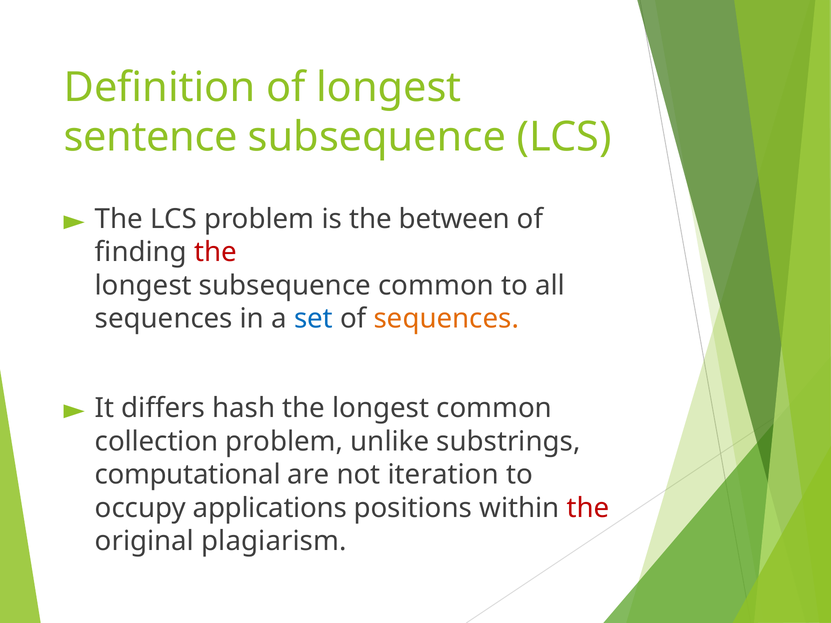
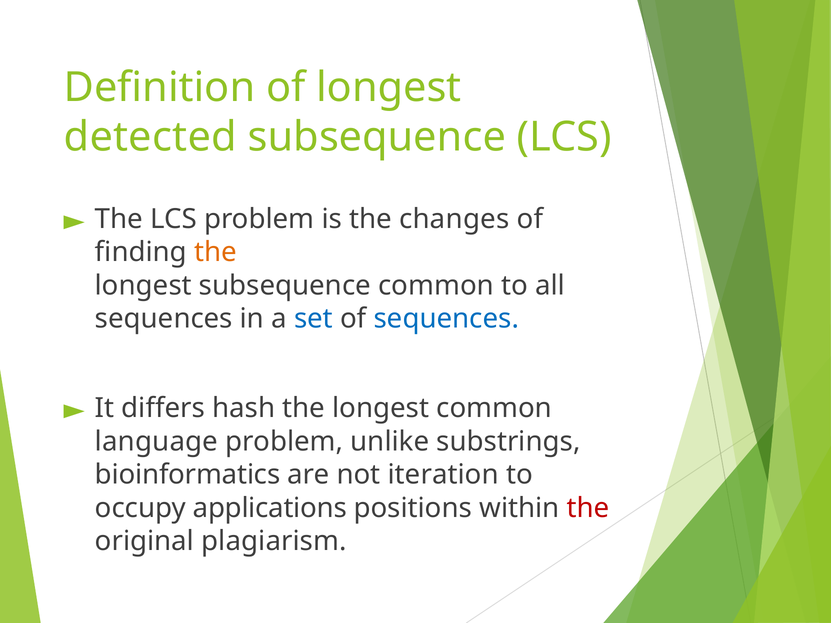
sentence: sentence -> detected
between: between -> changes
the at (215, 252) colour: red -> orange
sequences at (446, 319) colour: orange -> blue
collection: collection -> language
computational: computational -> bioinformatics
